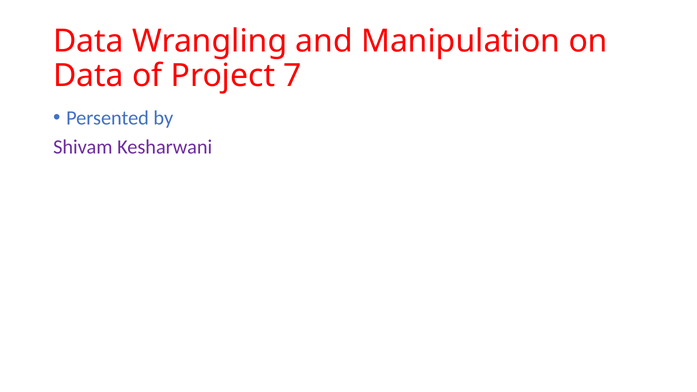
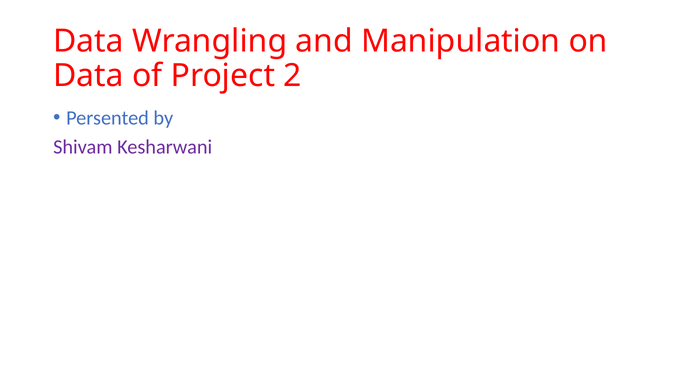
7: 7 -> 2
